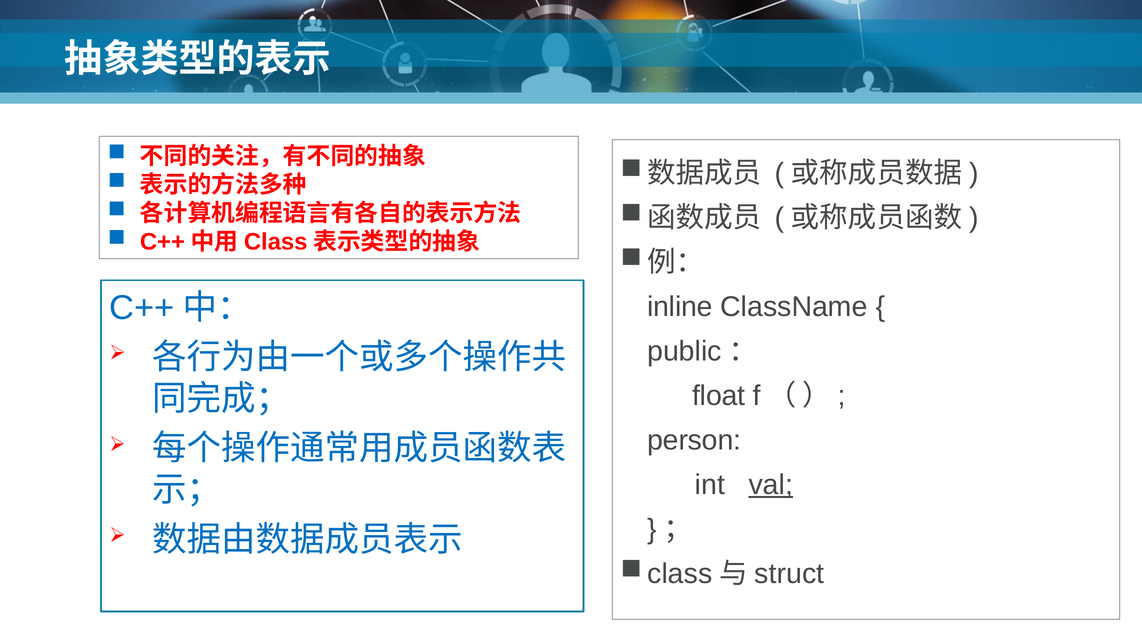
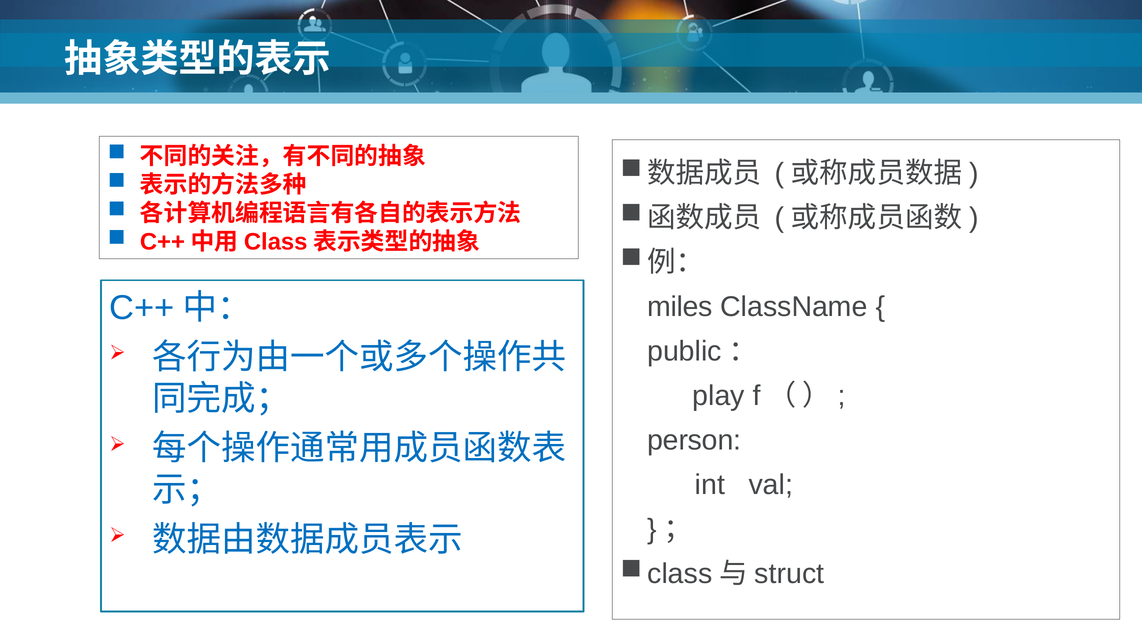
inline: inline -> miles
float: float -> play
val underline: present -> none
